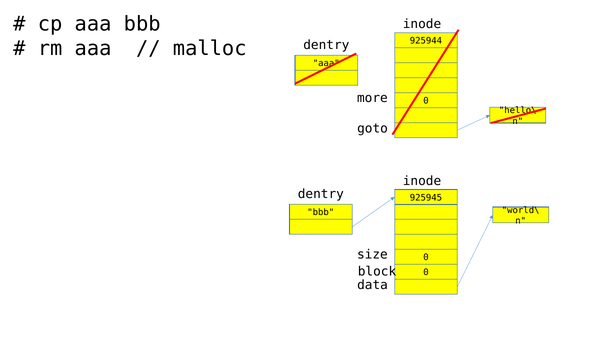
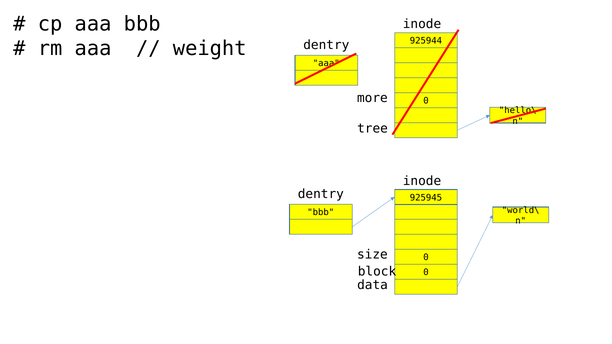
malloc: malloc -> weight
goto: goto -> tree
